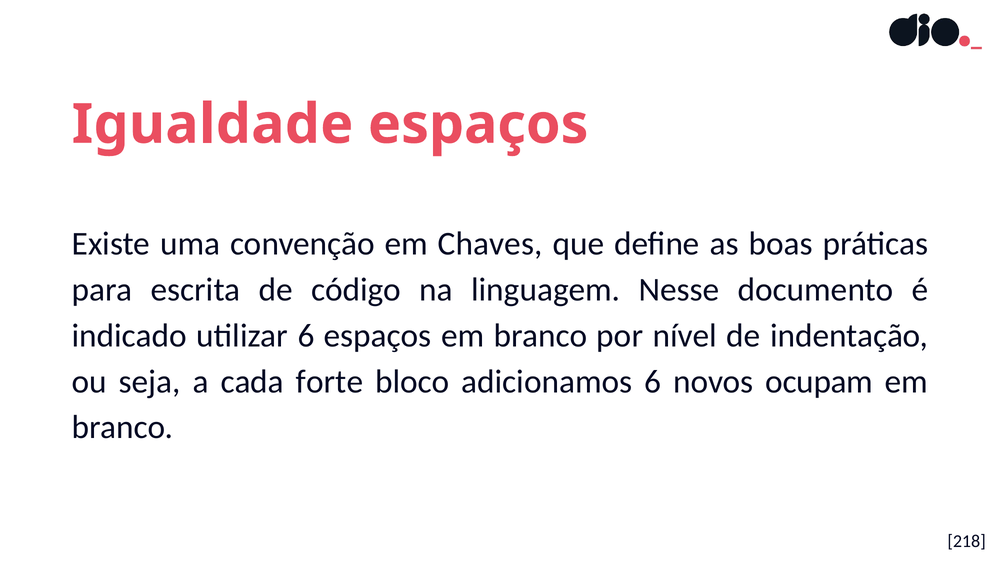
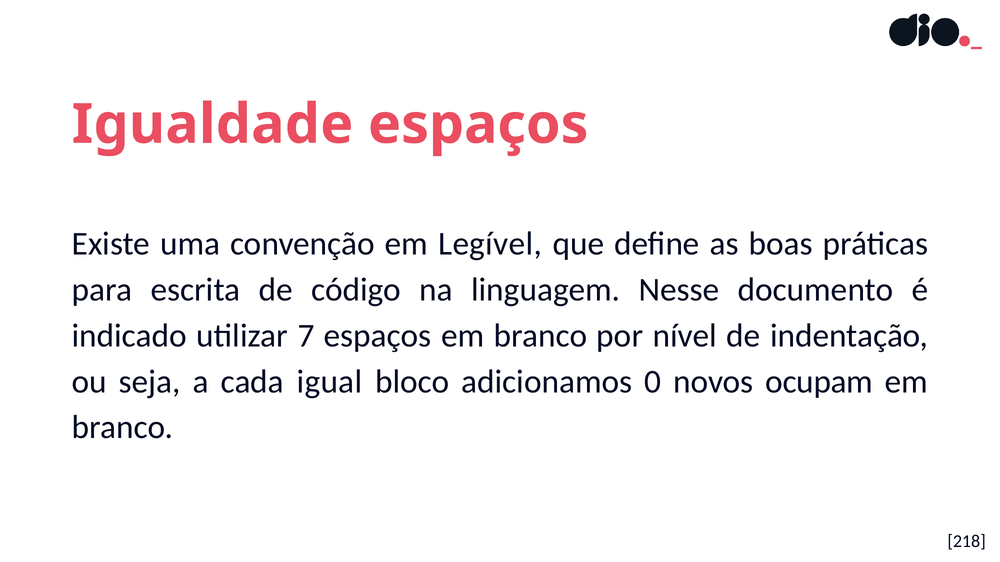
Chaves: Chaves -> Legível
utilizar 6: 6 -> 7
forte: forte -> igual
adicionamos 6: 6 -> 0
